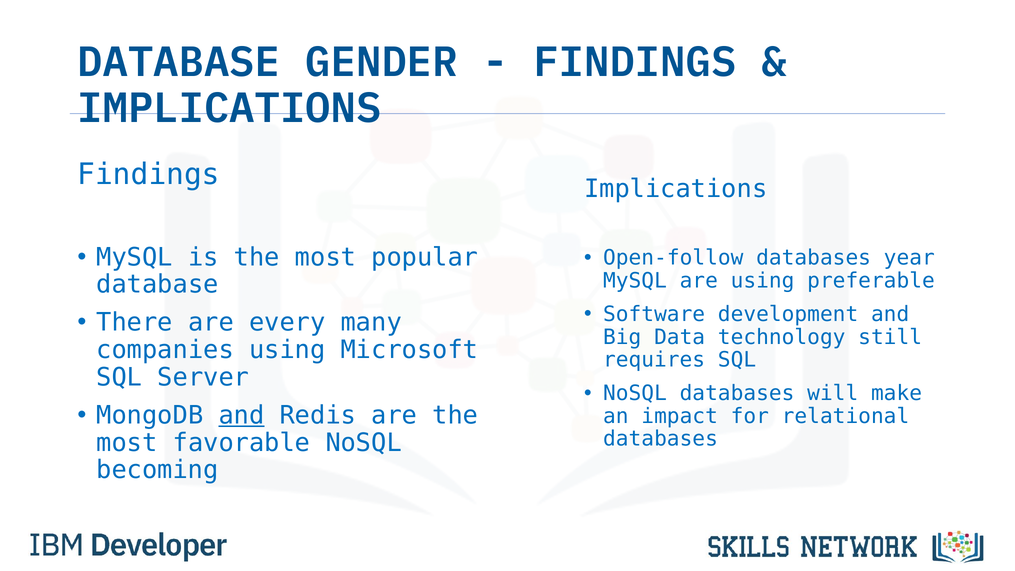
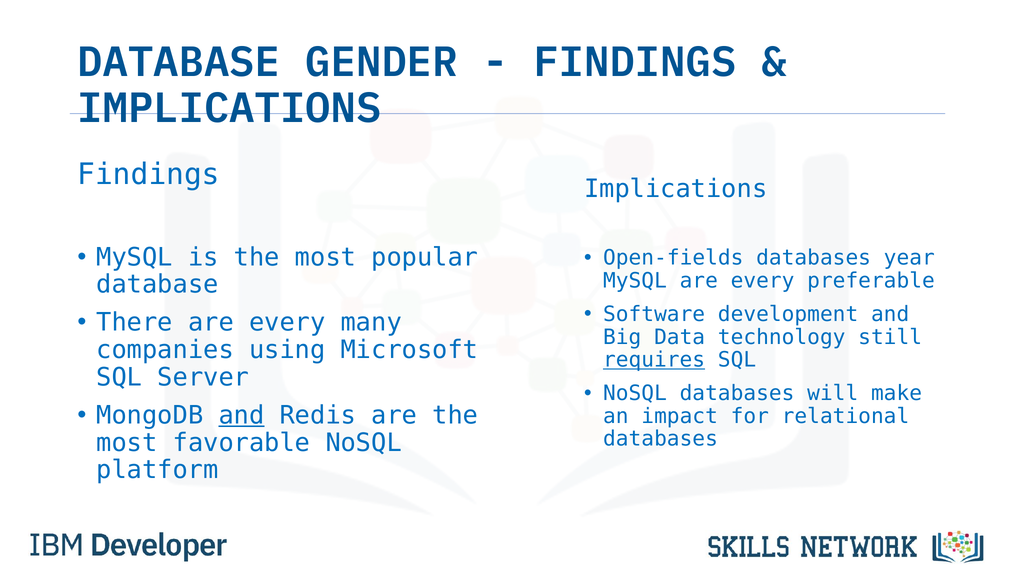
Open-follow: Open-follow -> Open-fields
MySQL are using: using -> every
requires underline: none -> present
becoming: becoming -> platform
